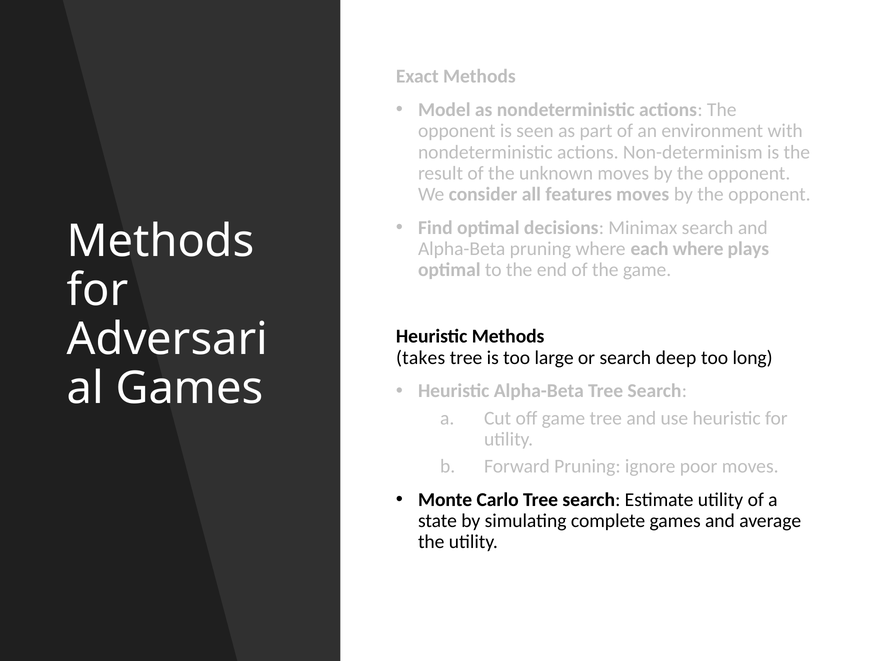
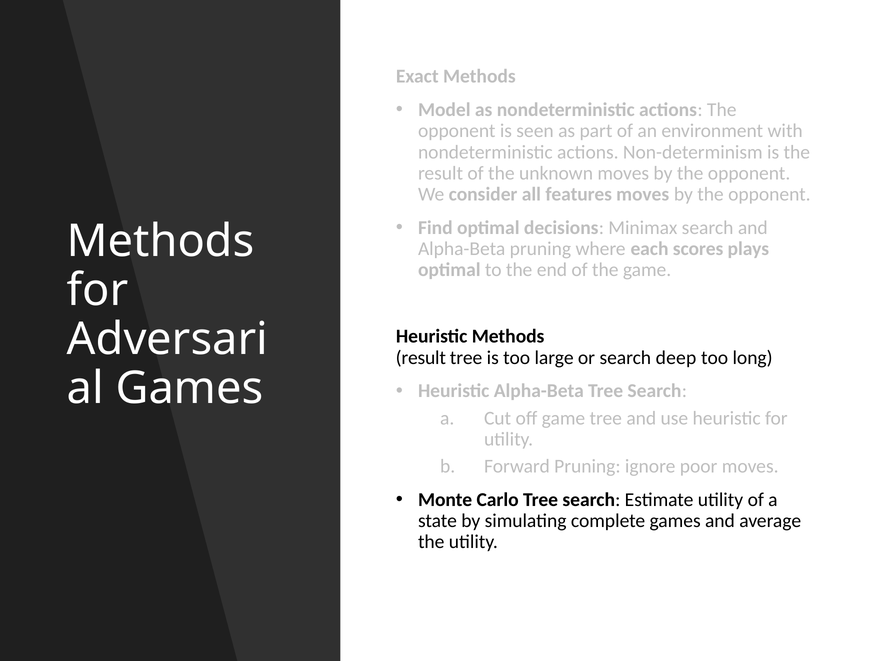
each where: where -> scores
takes at (421, 357): takes -> result
